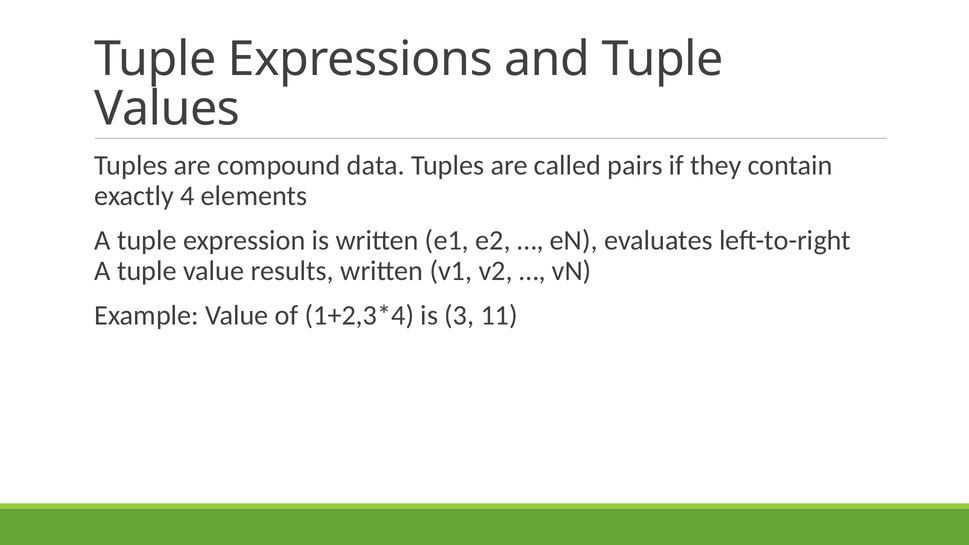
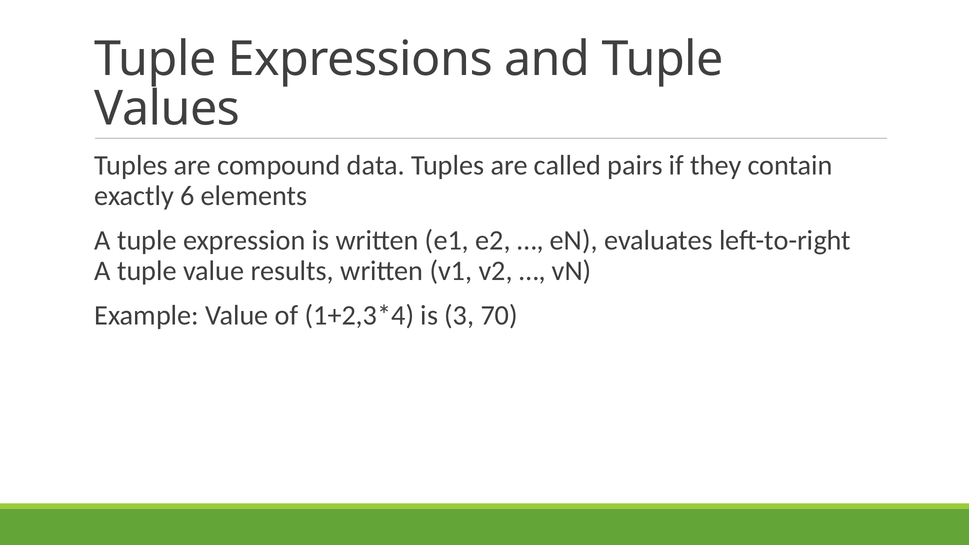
4: 4 -> 6
11: 11 -> 70
